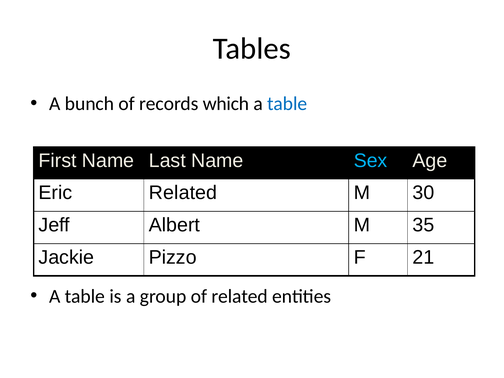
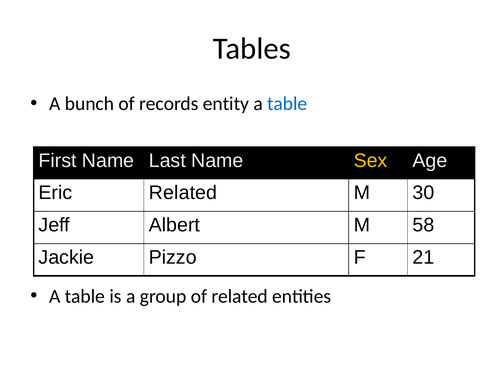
which: which -> entity
Sex colour: light blue -> yellow
35: 35 -> 58
